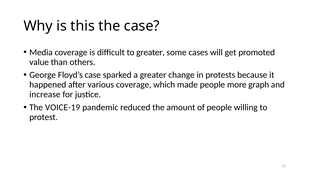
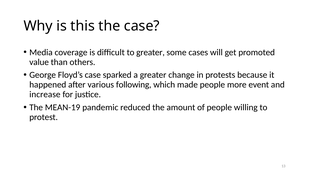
various coverage: coverage -> following
graph: graph -> event
VOICE-19: VOICE-19 -> MEAN-19
